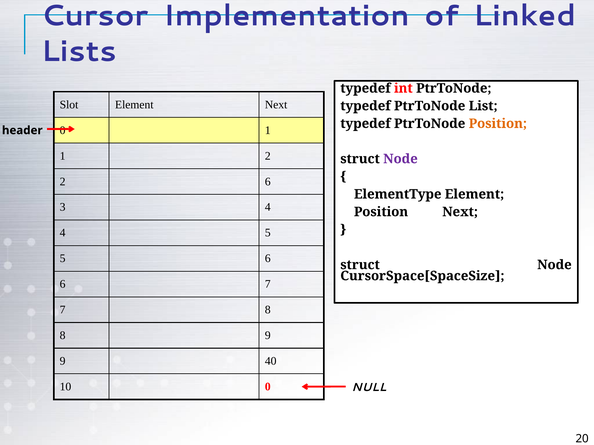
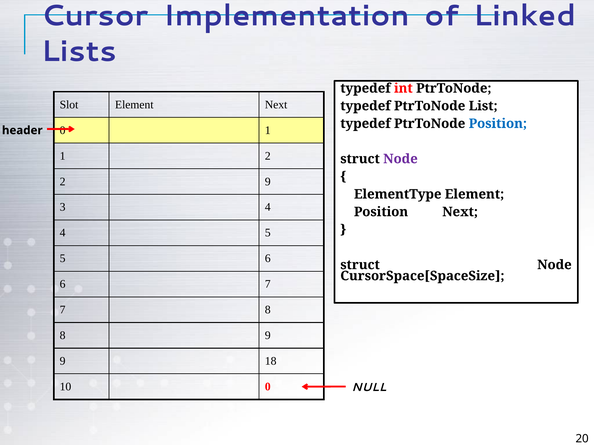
Position at (498, 124) colour: orange -> blue
2 6: 6 -> 9
40: 40 -> 18
